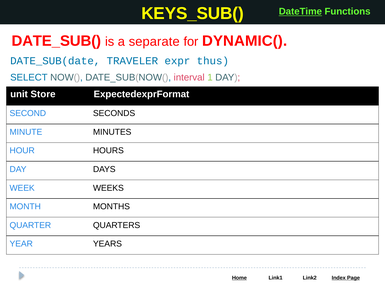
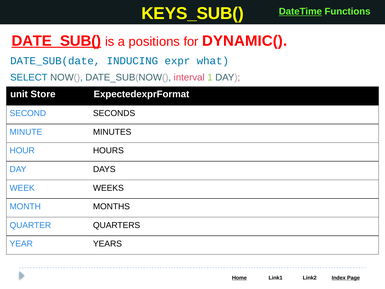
DATE_SUB( underline: none -> present
separate: separate -> positions
TRAVELER: TRAVELER -> INDUCING
thus: thus -> what
